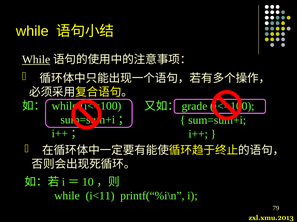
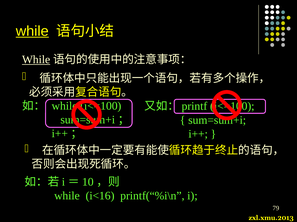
while at (32, 31) underline: none -> present
grade: grade -> printf
i<11: i<11 -> i<16
